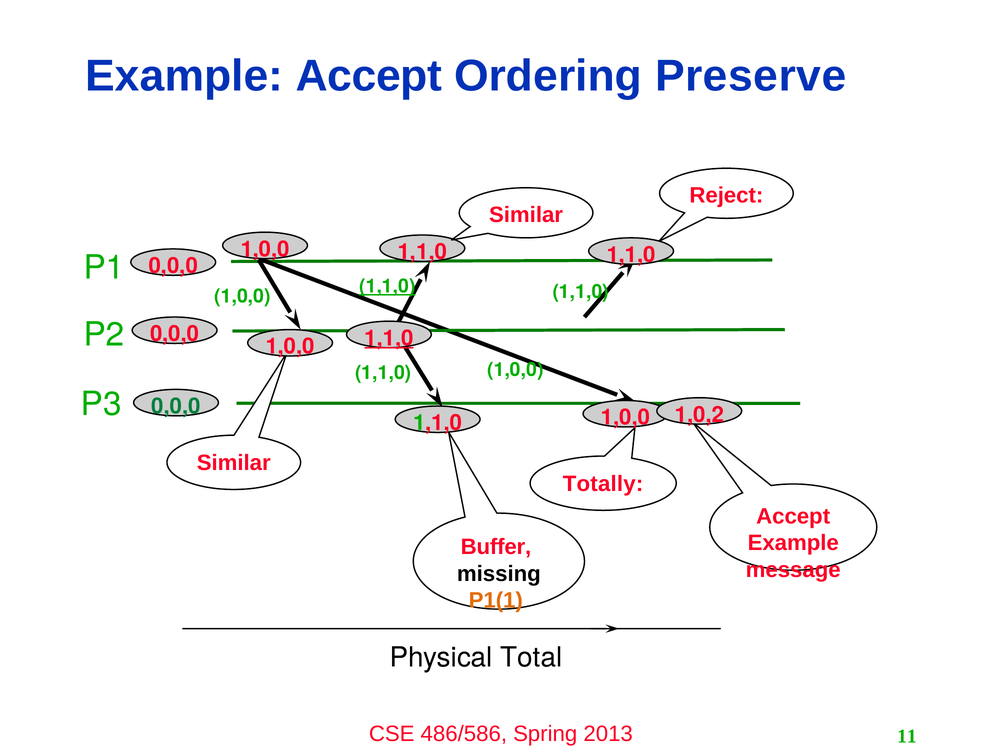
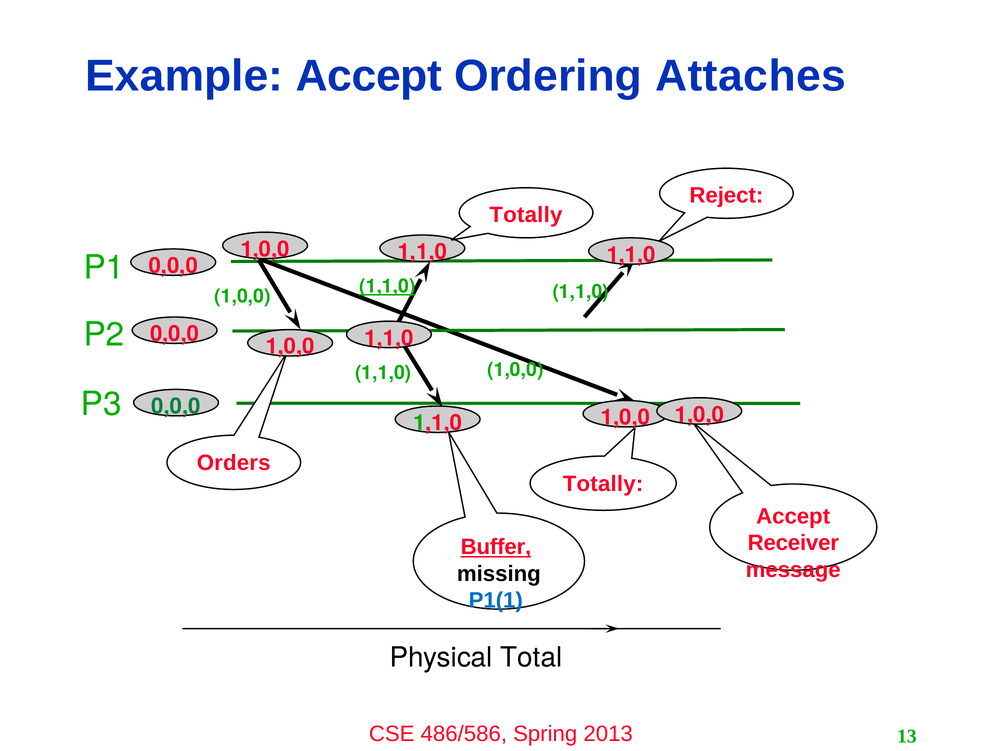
Preserve: Preserve -> Attaches
Similar at (526, 215): Similar -> Totally
1,1,0 at (389, 339) underline: present -> none
1,0,2 at (699, 415): 1,0,2 -> 1,0,0
Similar at (234, 463): Similar -> Orders
Example at (793, 543): Example -> Receiver
Buffer underline: none -> present
P1(1 colour: orange -> blue
11: 11 -> 13
